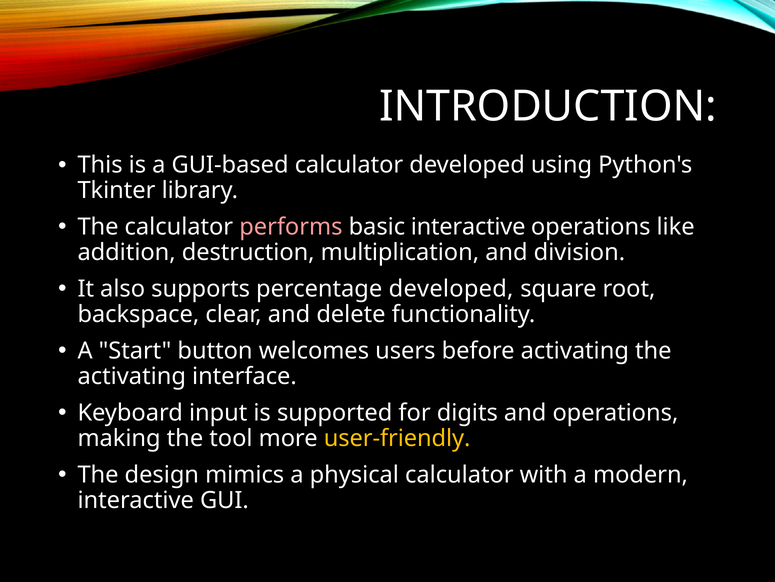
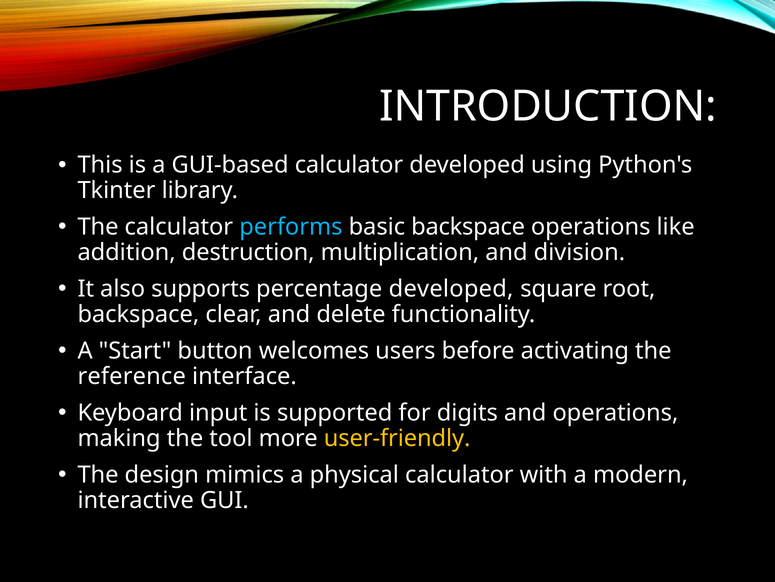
performs colour: pink -> light blue
basic interactive: interactive -> backspace
activating at (132, 376): activating -> reference
